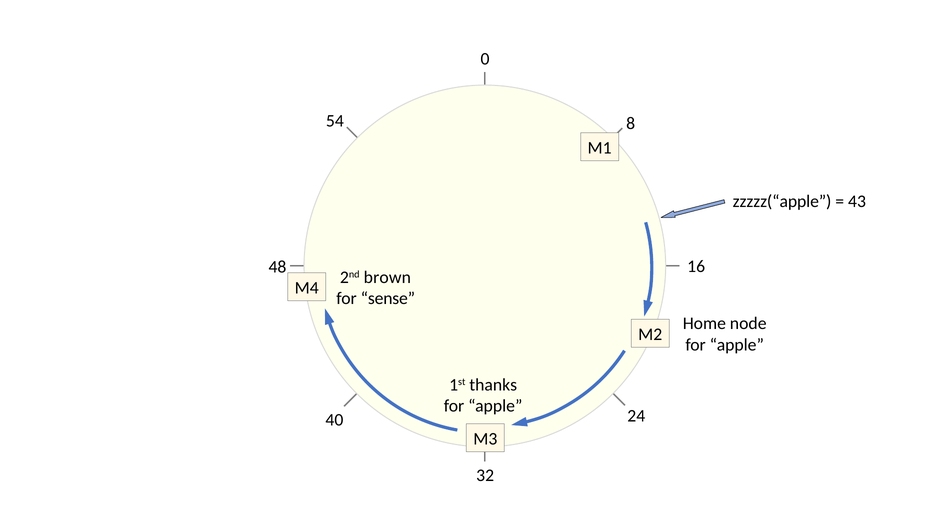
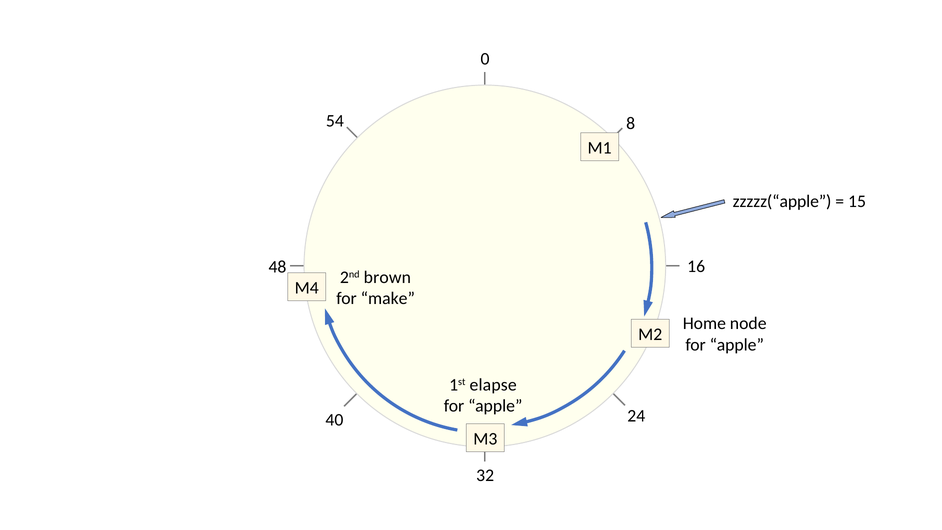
43: 43 -> 15
sense: sense -> make
thanks: thanks -> elapse
